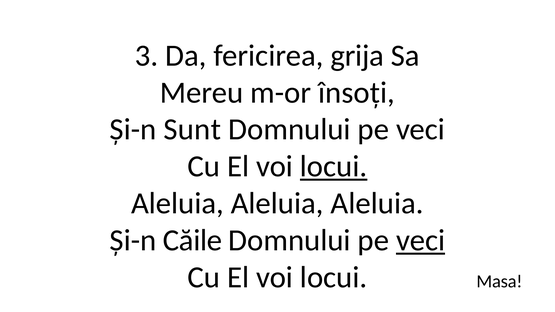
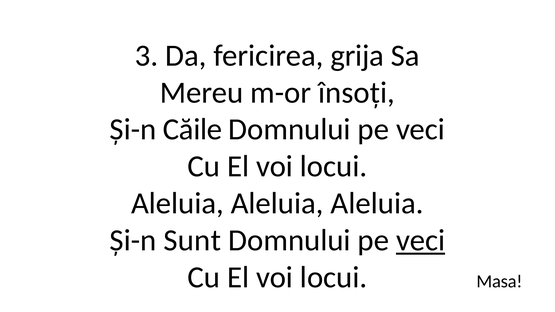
Sunt: Sunt -> Căile
locui at (334, 167) underline: present -> none
Căile: Căile -> Sunt
